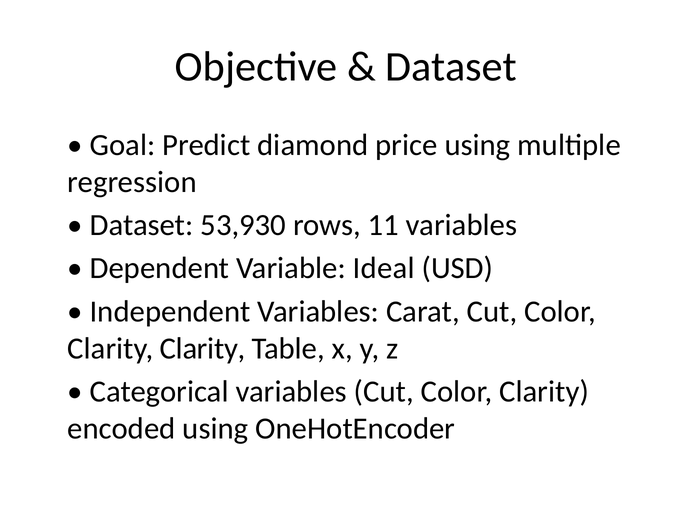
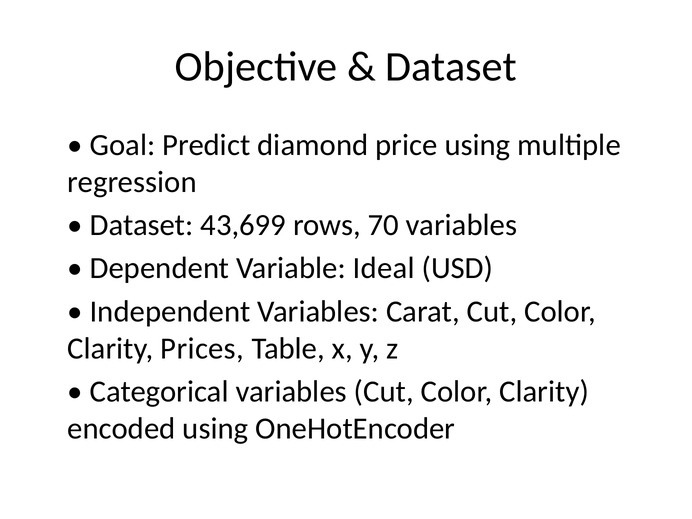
53,930: 53,930 -> 43,699
11: 11 -> 70
Clarity Clarity: Clarity -> Prices
